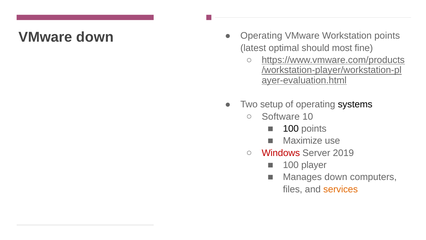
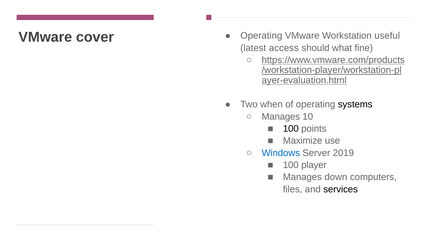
VMware down: down -> cover
Workstation points: points -> useful
optimal: optimal -> access
most: most -> what
setup: setup -> when
Software at (281, 116): Software -> Manages
Windows colour: red -> blue
services colour: orange -> black
